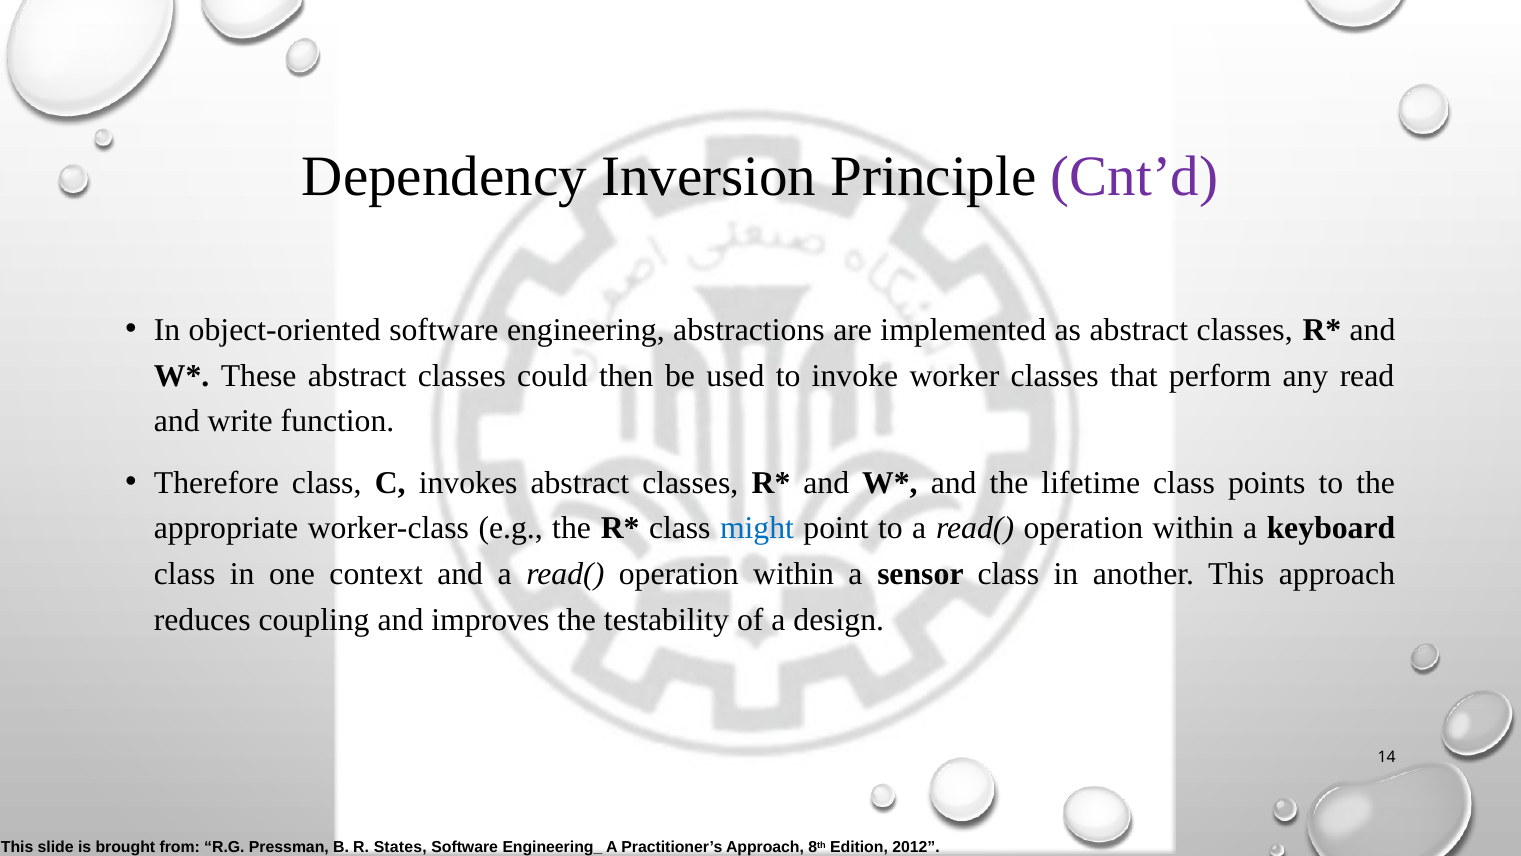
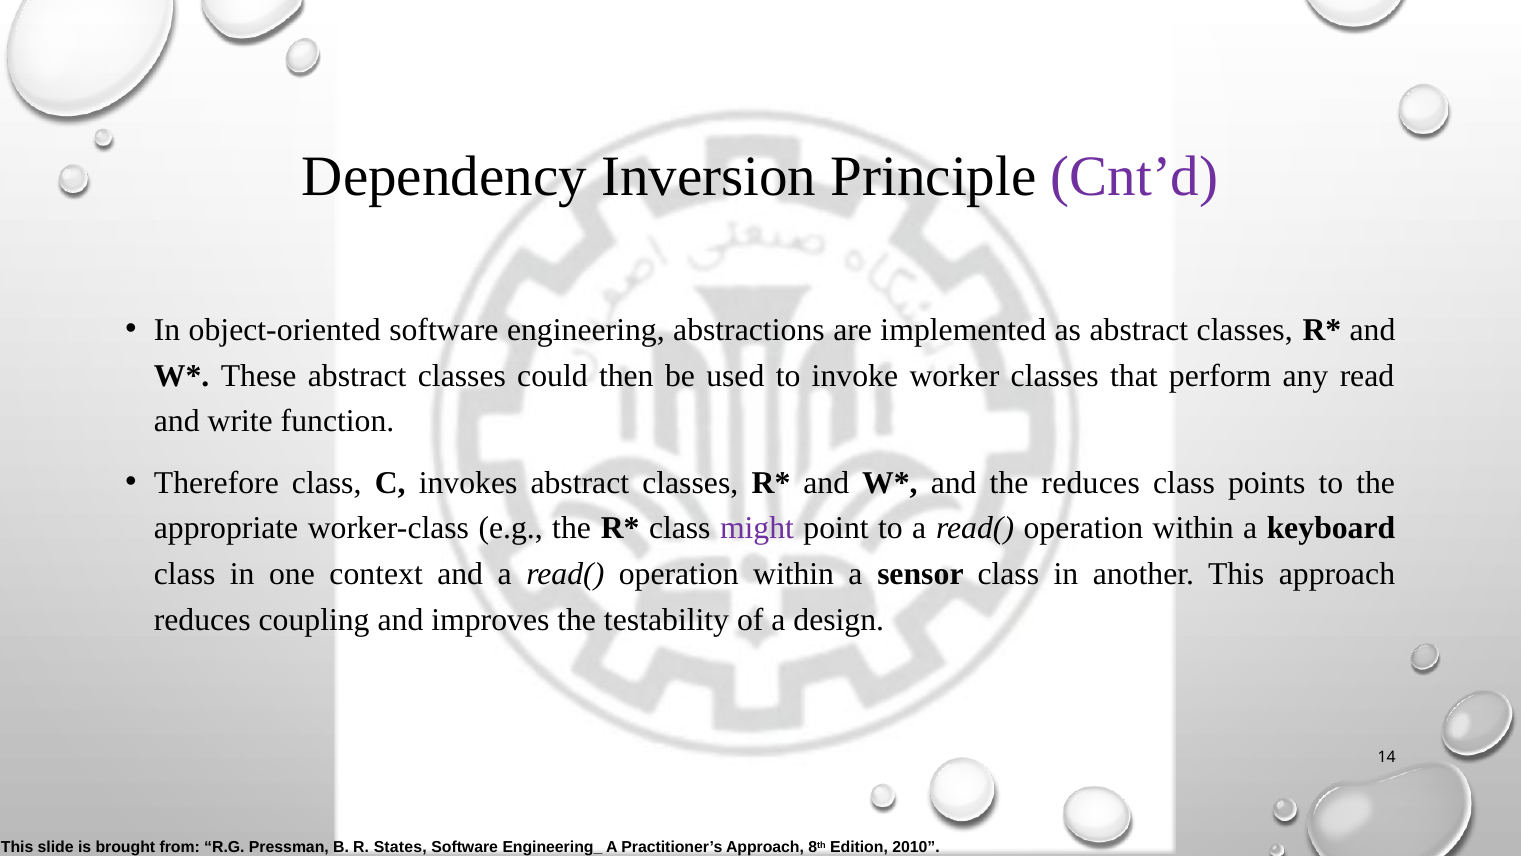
the lifetime: lifetime -> reduces
might colour: blue -> purple
2012: 2012 -> 2010
